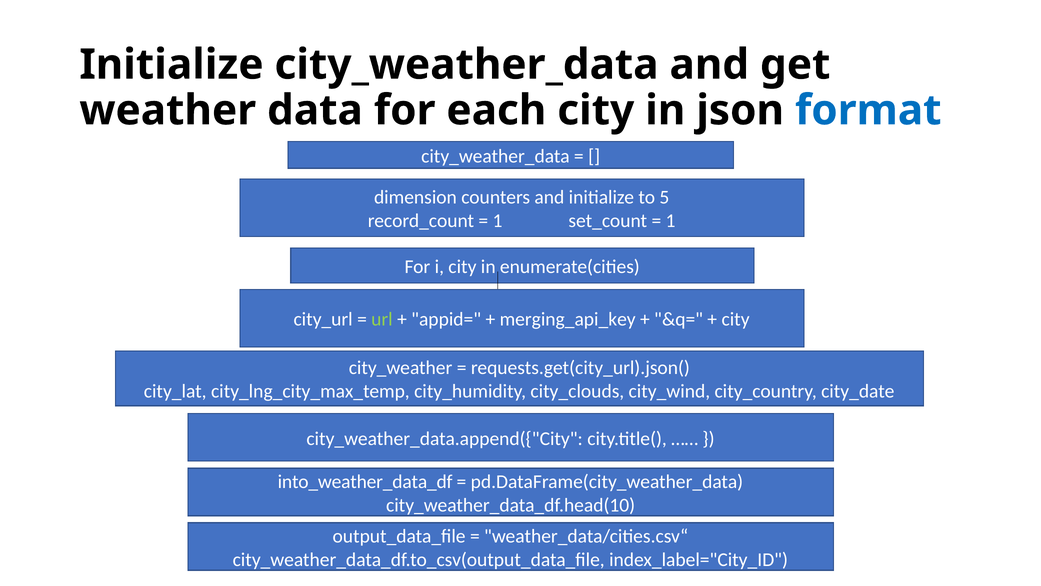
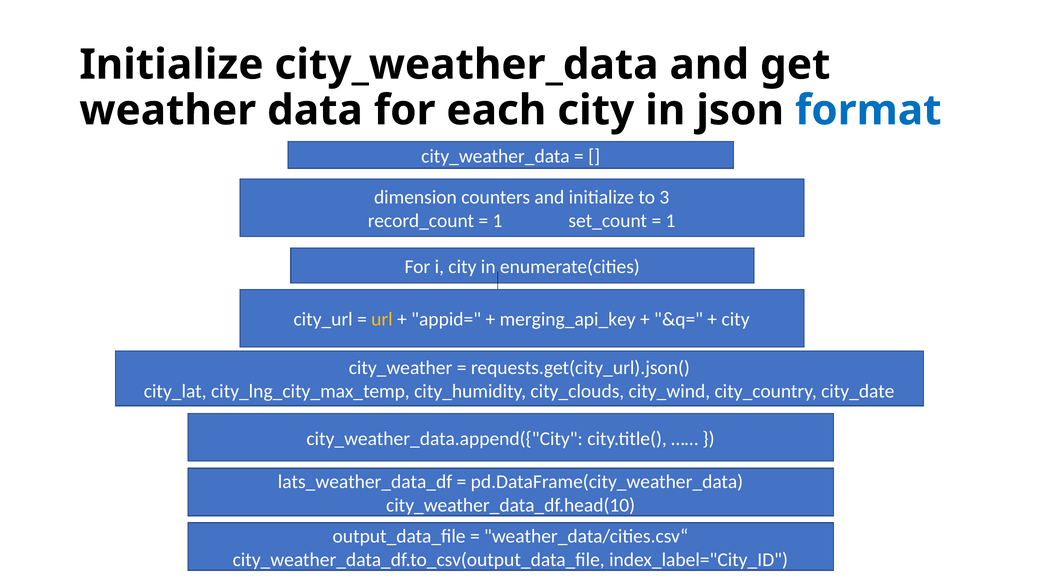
5: 5 -> 3
url colour: light green -> yellow
into_weather_data_df: into_weather_data_df -> lats_weather_data_df
